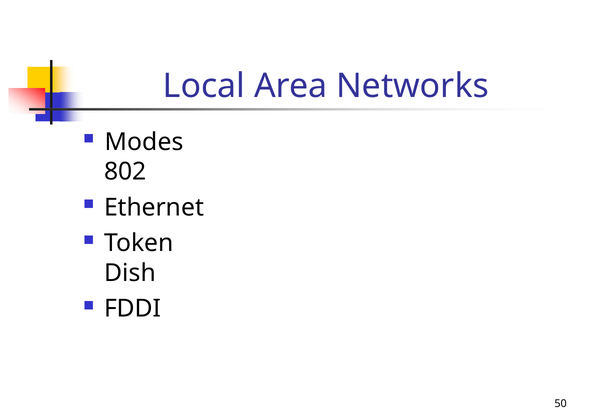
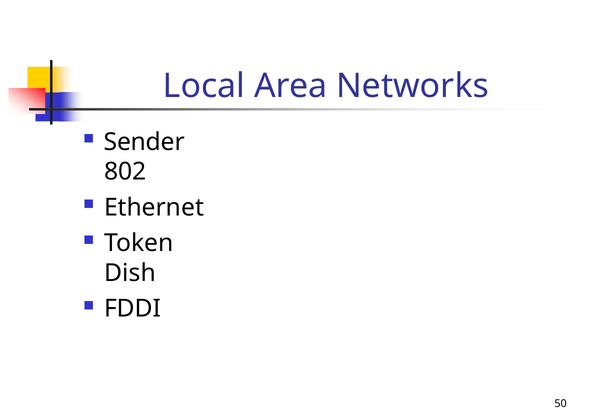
Modes: Modes -> Sender
